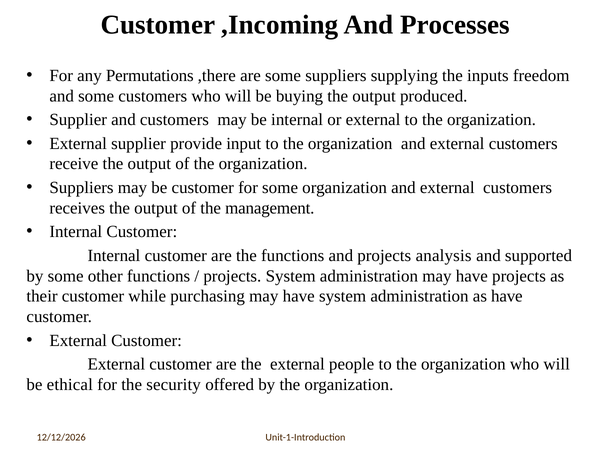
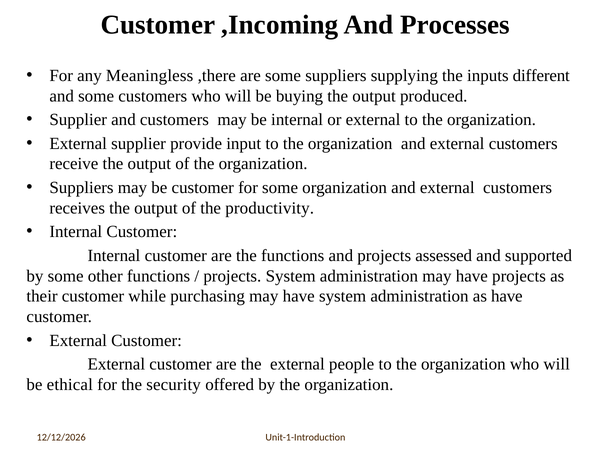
Permutations: Permutations -> Meaningless
freedom: freedom -> different
management: management -> productivity
analysis: analysis -> assessed
